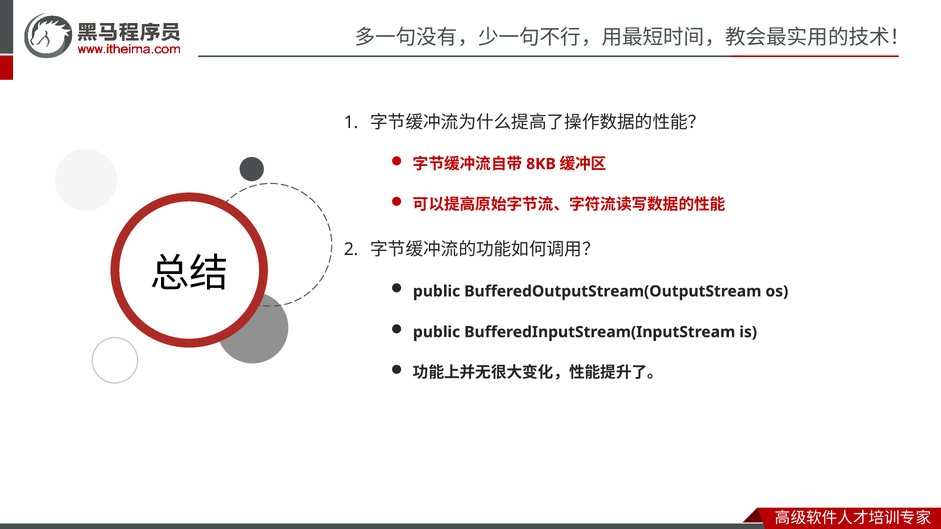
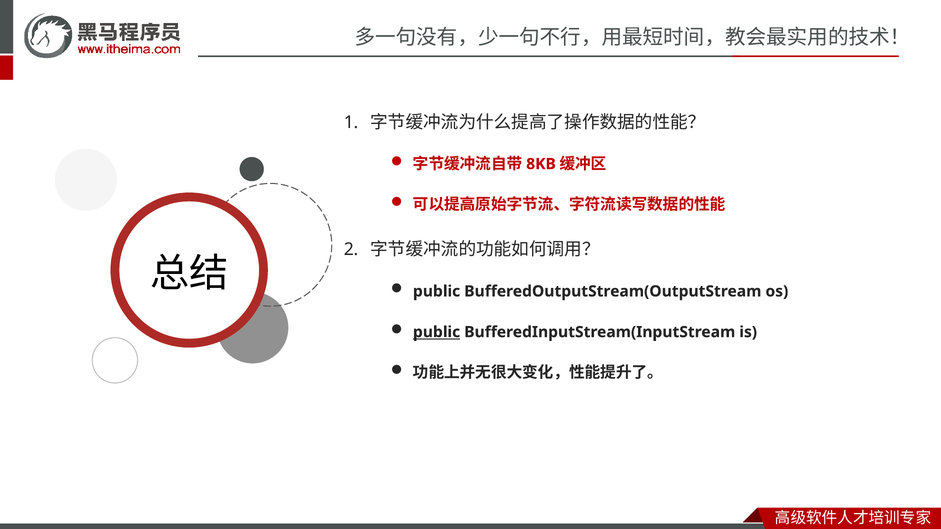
public at (437, 332) underline: none -> present
